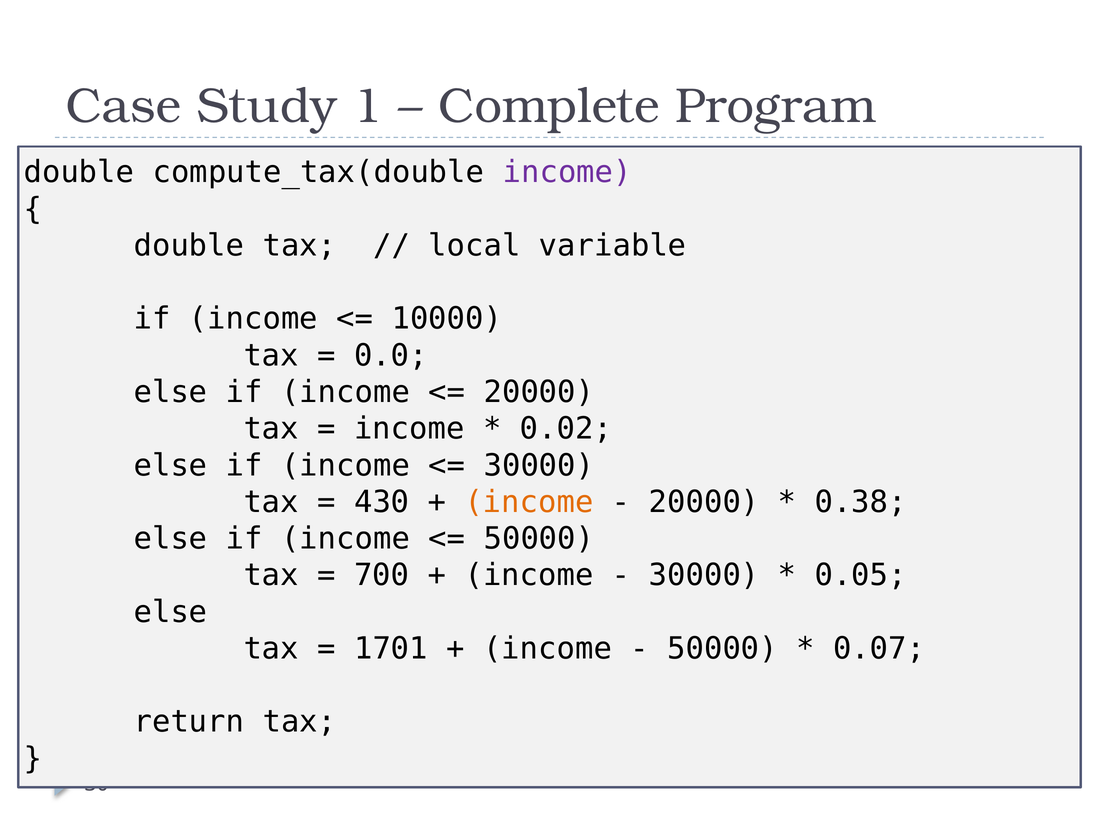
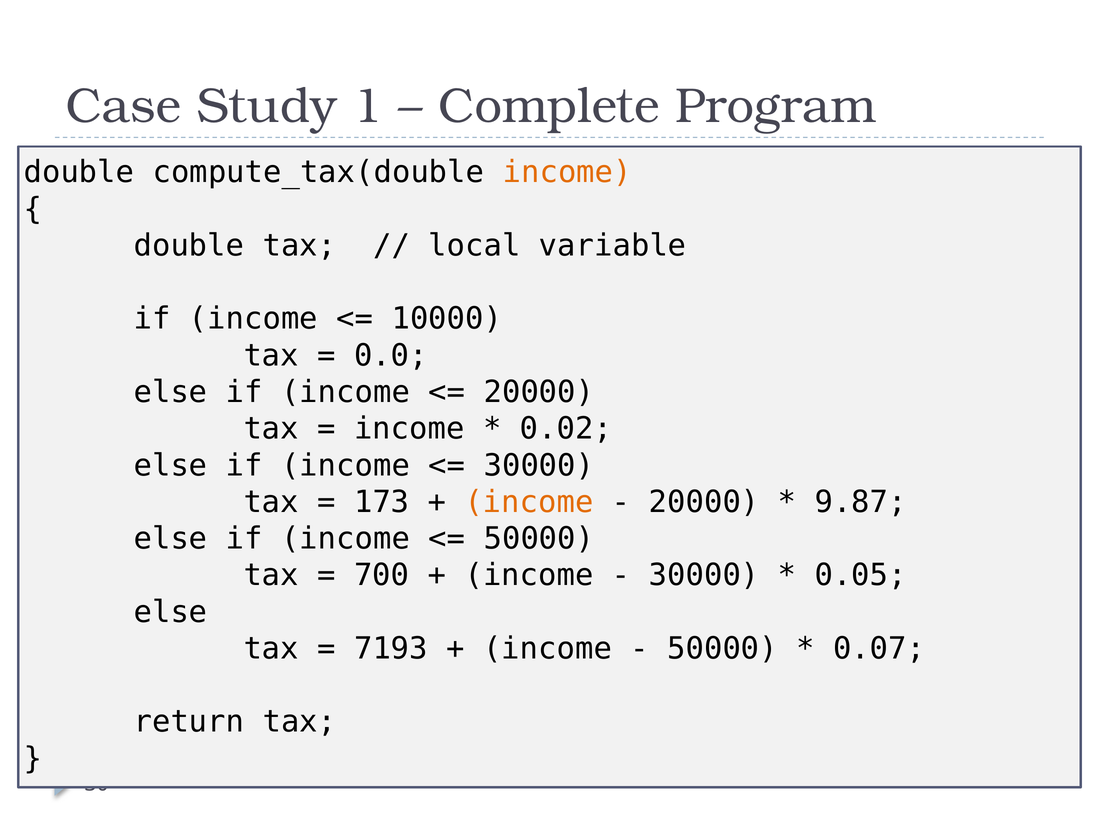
income at (567, 172) colour: purple -> orange
430: 430 -> 173
0.38: 0.38 -> 9.87
1701: 1701 -> 7193
